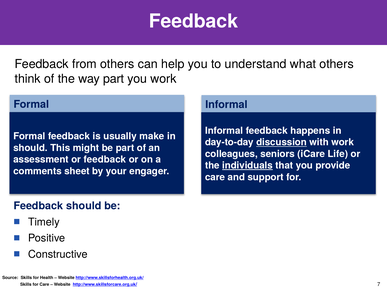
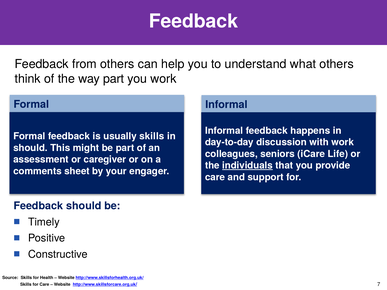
usually make: make -> skills
discussion underline: present -> none
or feedback: feedback -> caregiver
